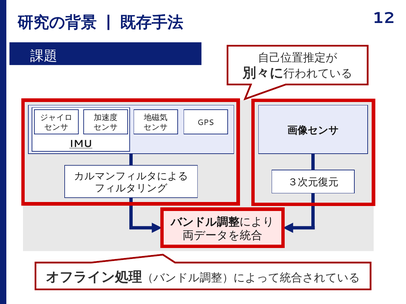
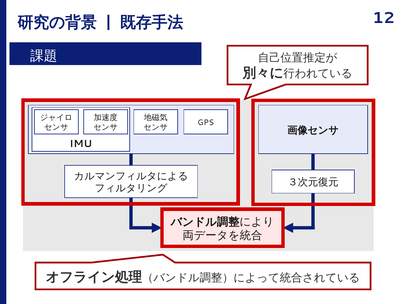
IMU at (81, 144) underline: present -> none
